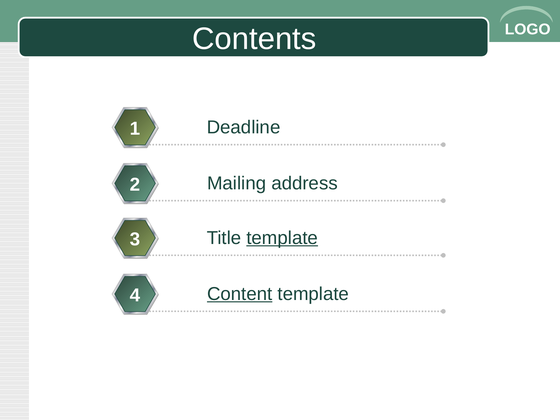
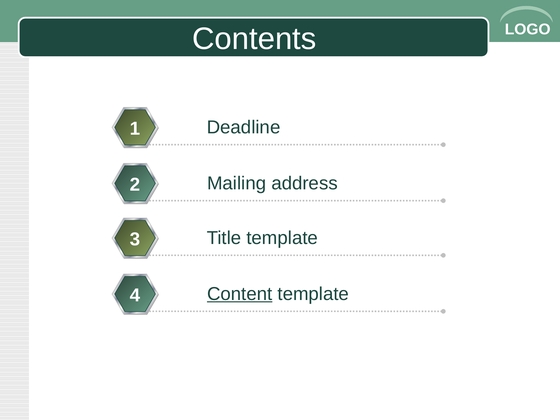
template at (282, 238) underline: present -> none
